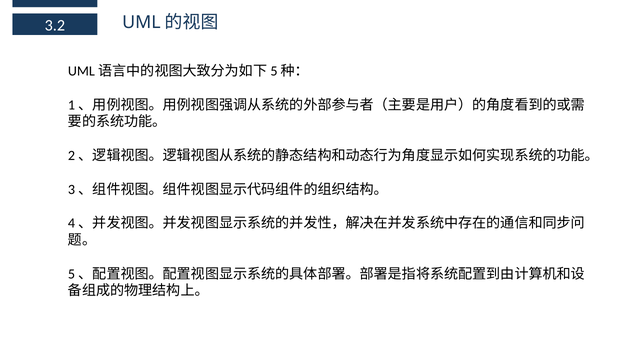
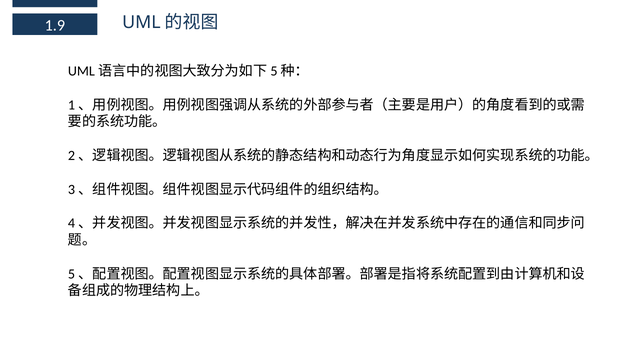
3.2: 3.2 -> 1.9
